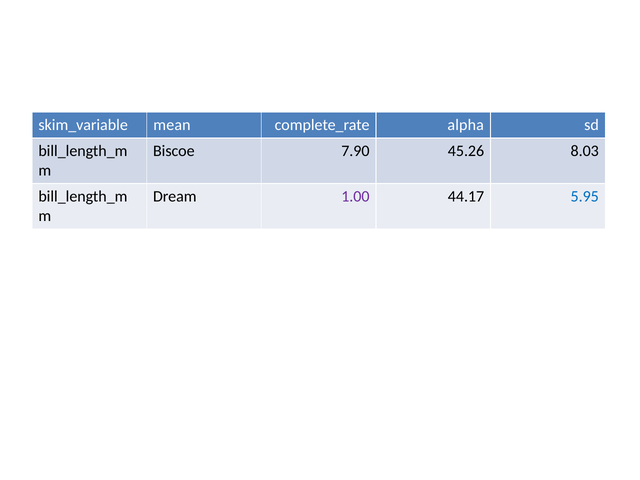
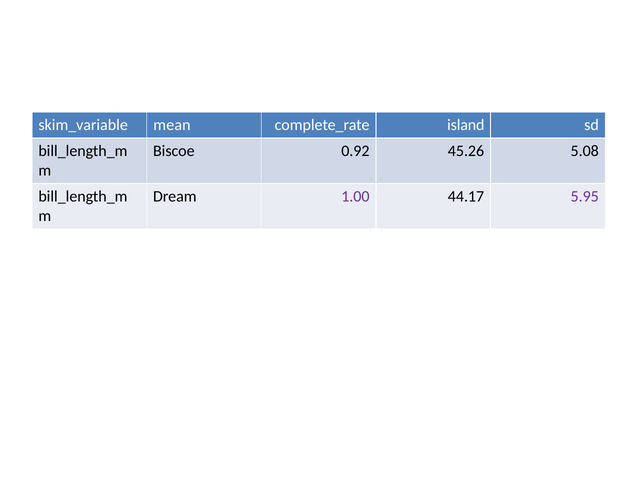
alpha: alpha -> island
7.90: 7.90 -> 0.92
8.03: 8.03 -> 5.08
5.95 colour: blue -> purple
